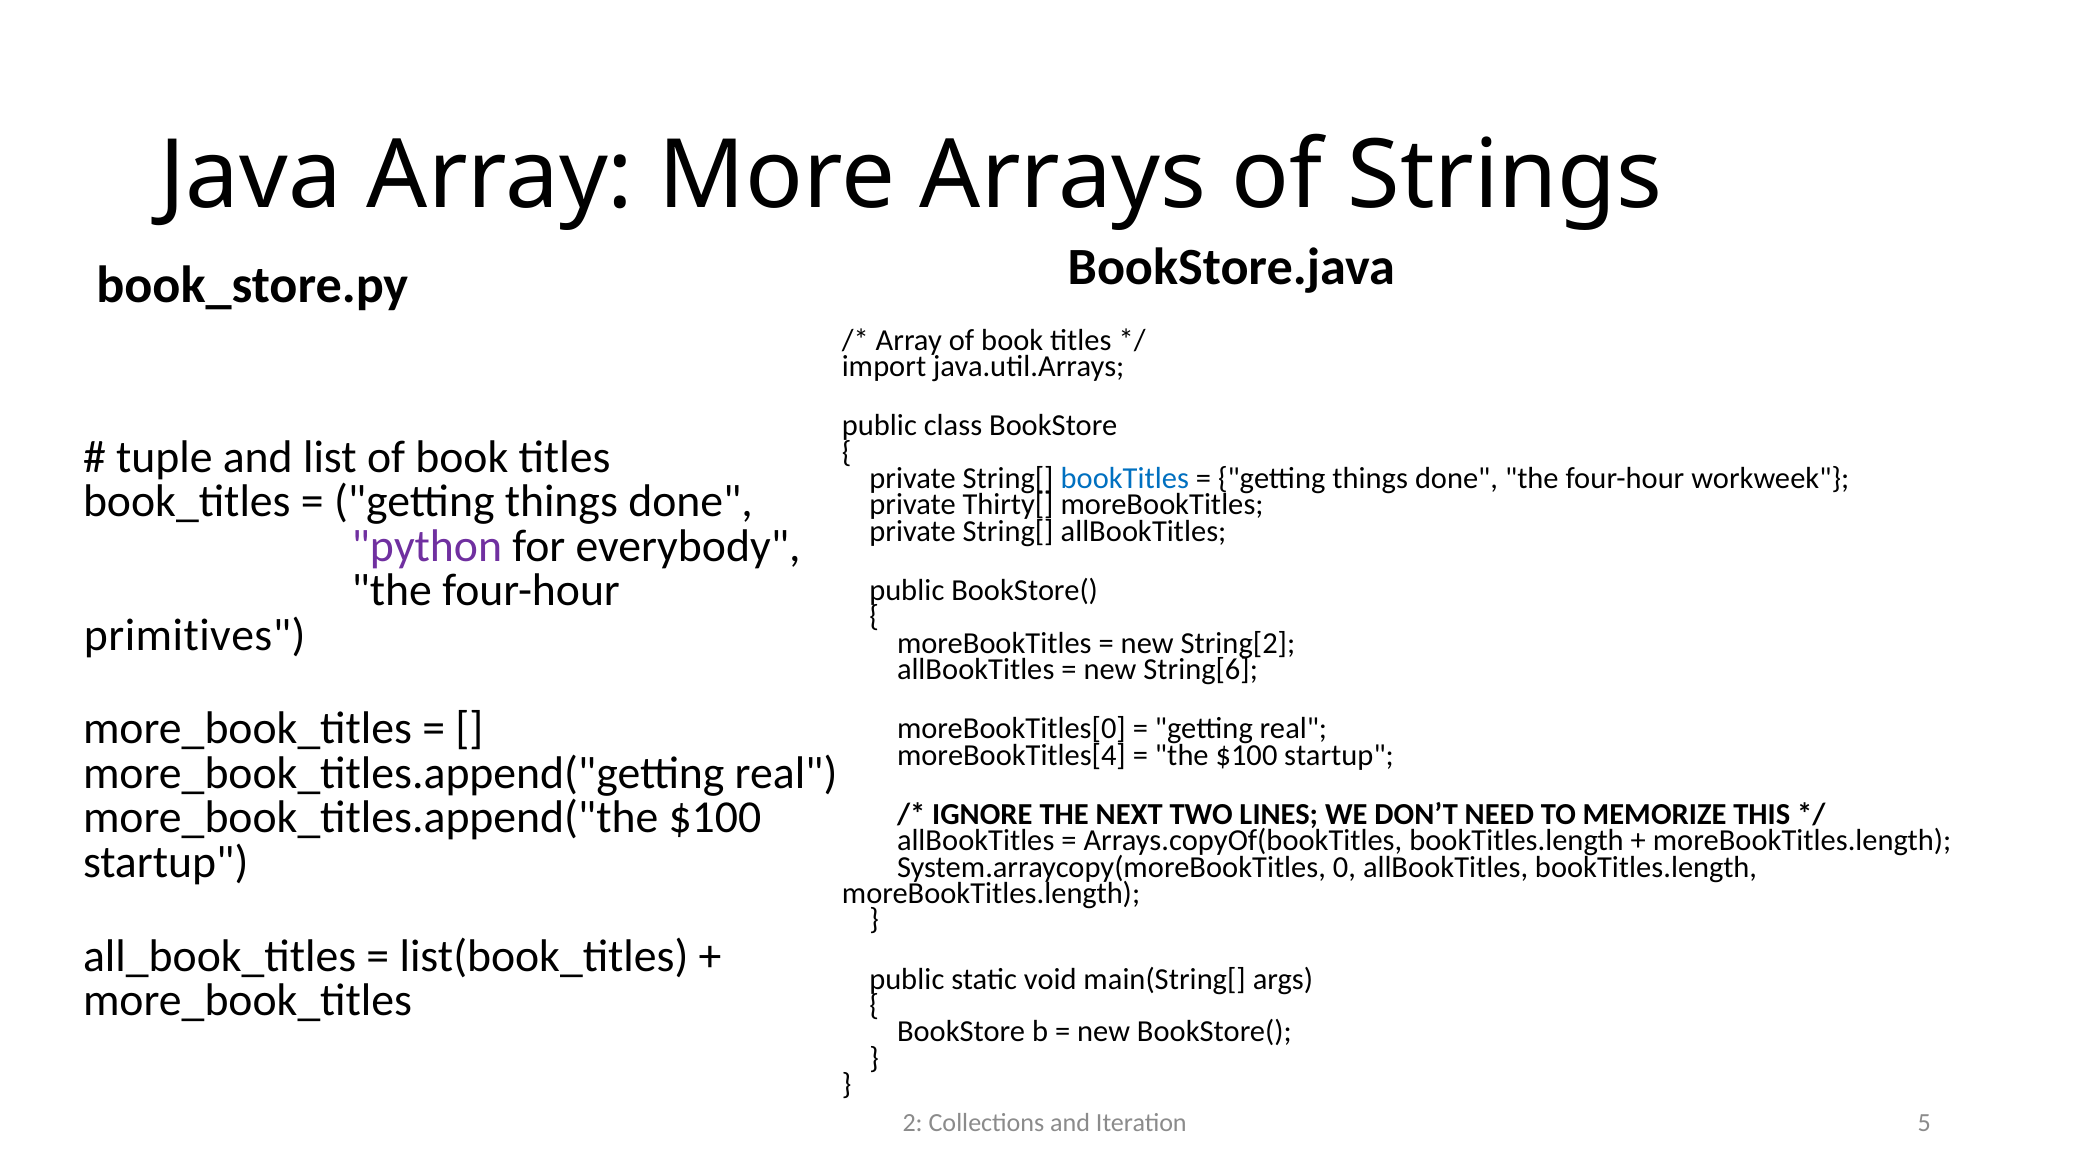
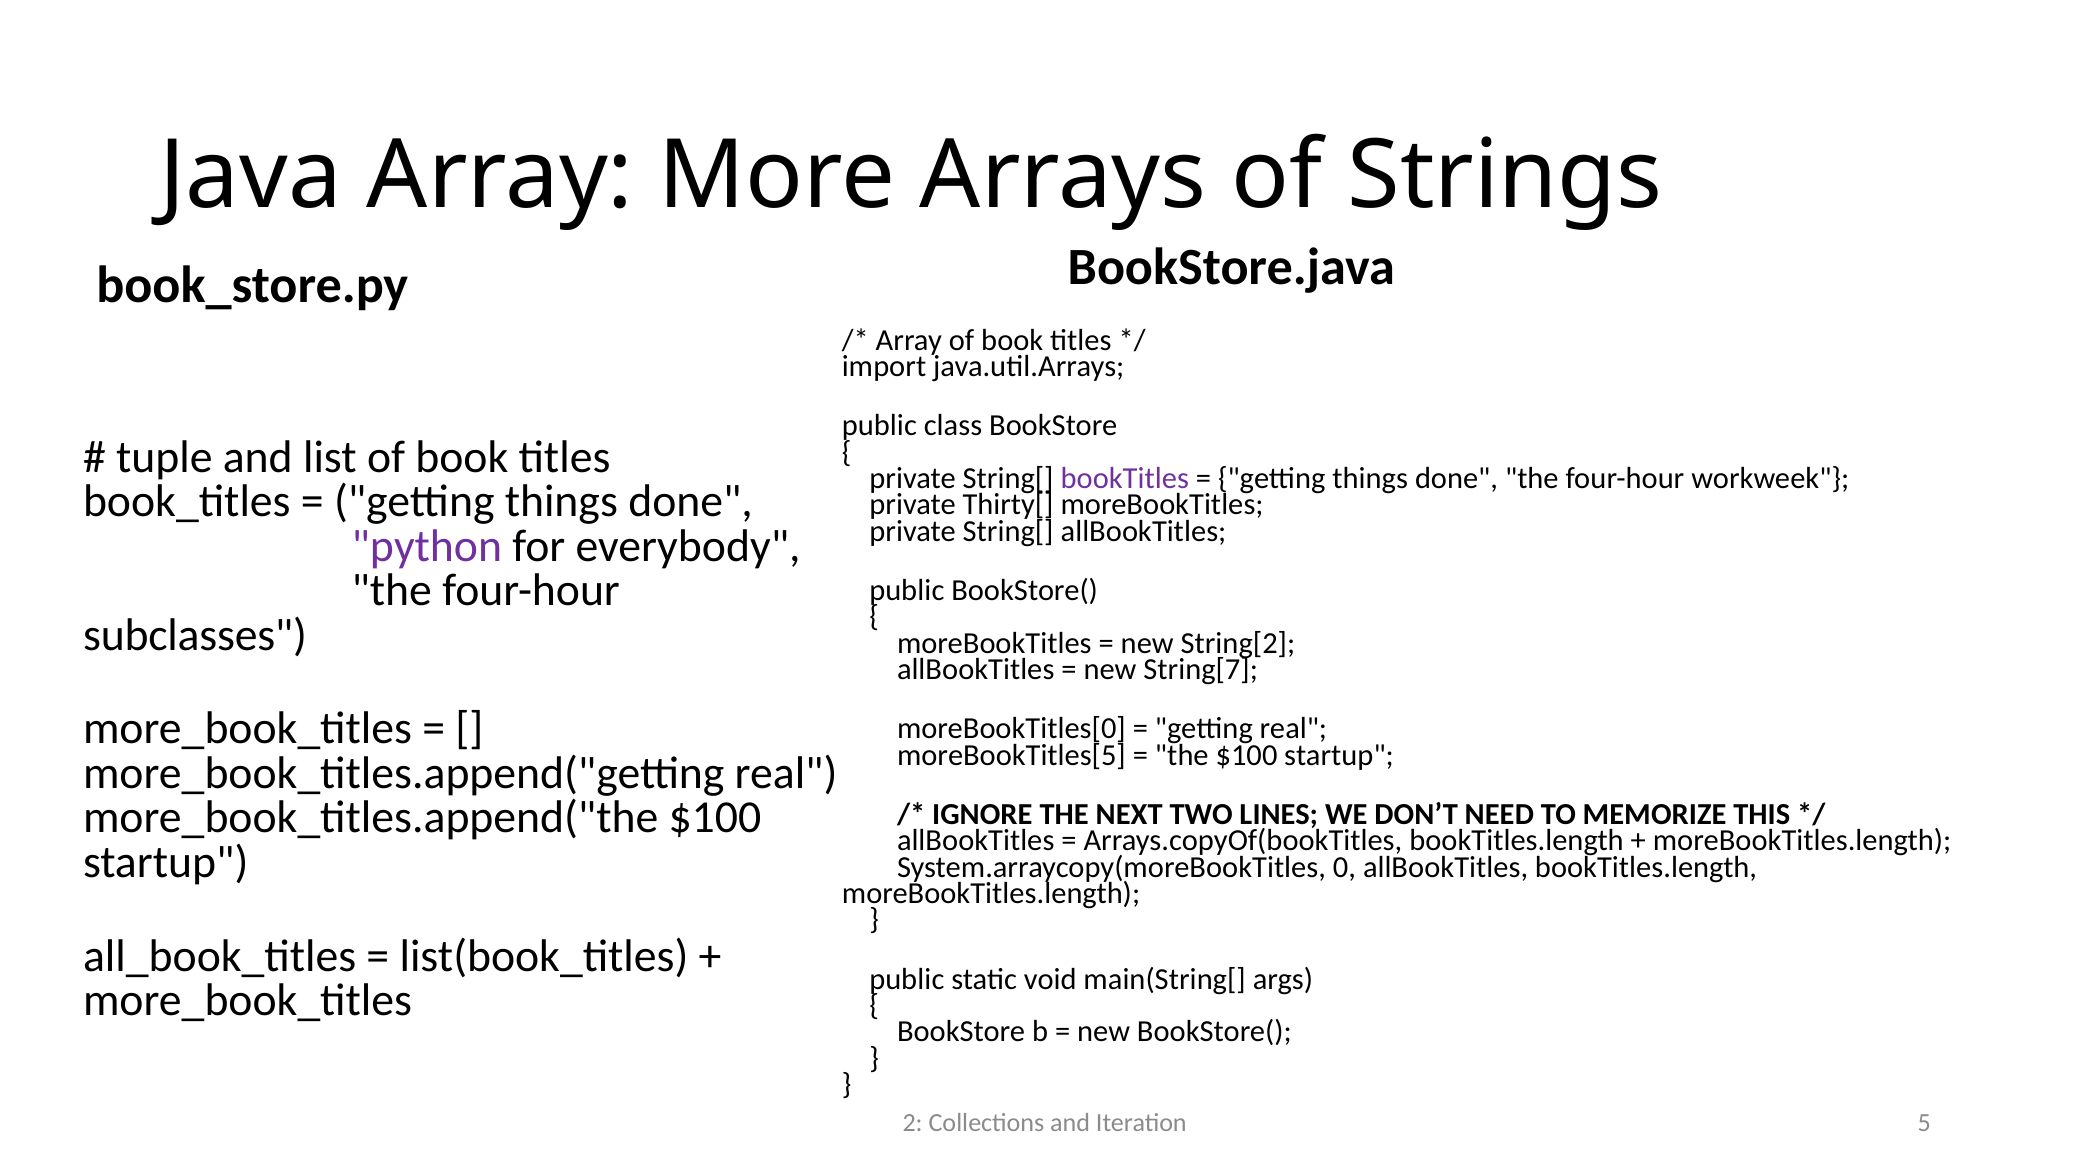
bookTitles colour: blue -> purple
primitives: primitives -> subclasses
String[6: String[6 -> String[7
moreBookTitles[4: moreBookTitles[4 -> moreBookTitles[5
